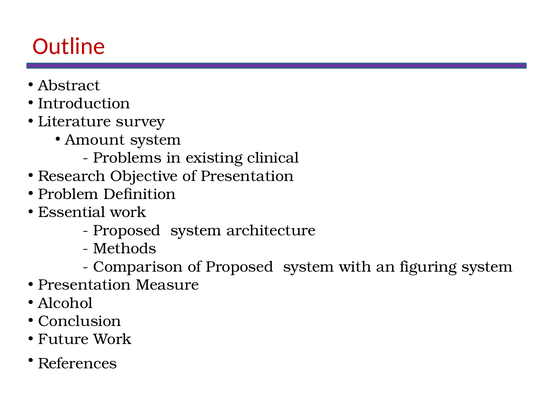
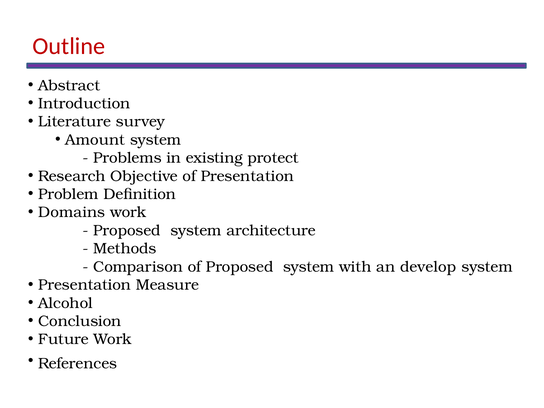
clinical: clinical -> protect
Essential: Essential -> Domains
figuring: figuring -> develop
